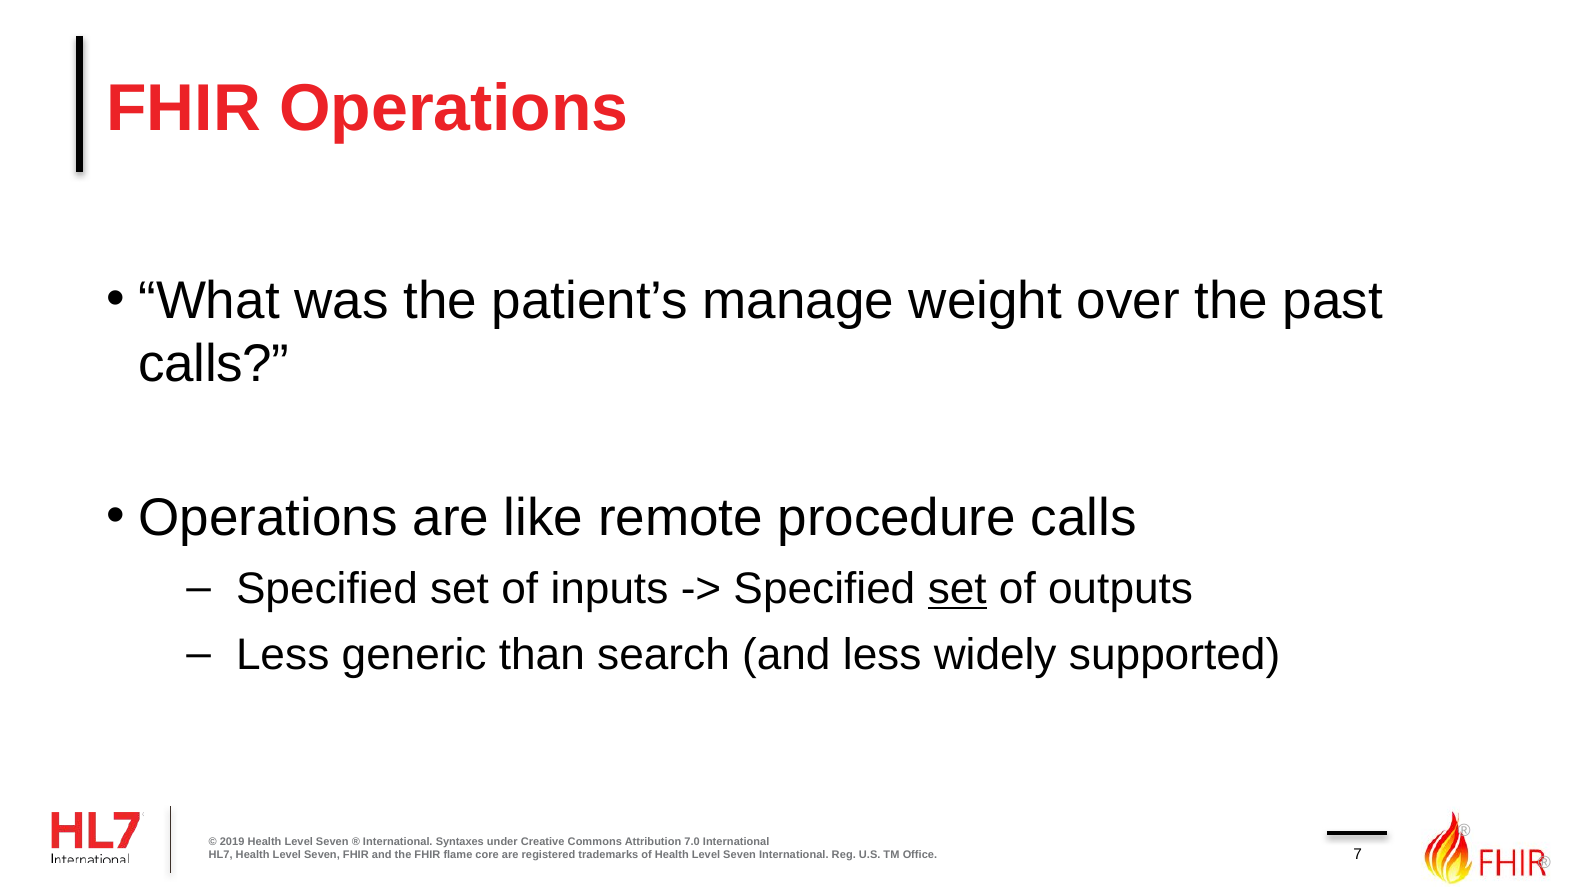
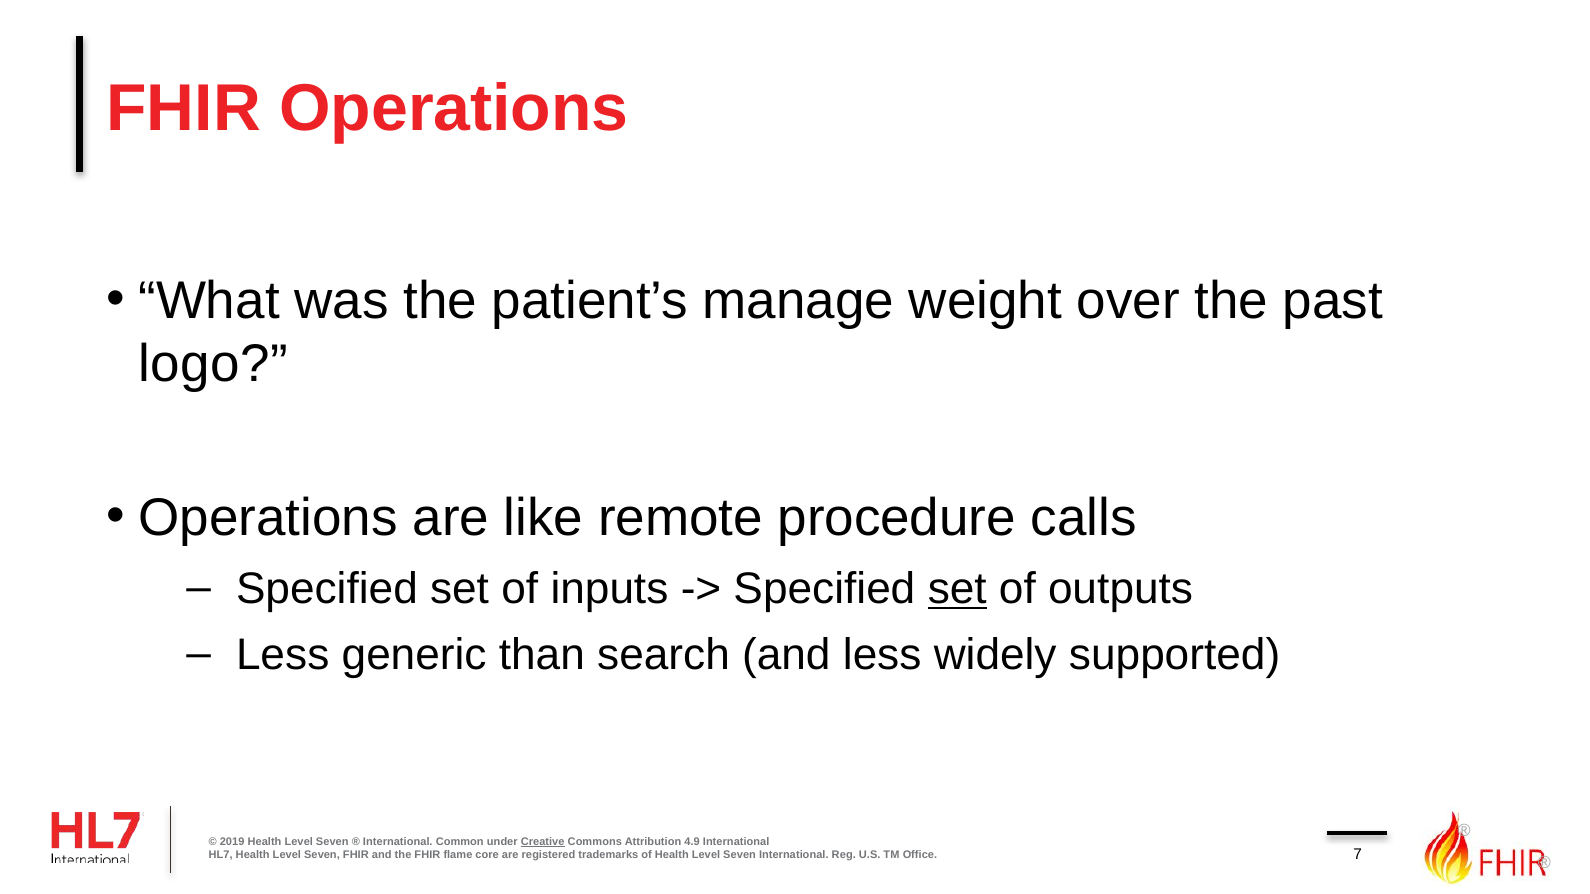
calls at (214, 365): calls -> logo
Syntaxes: Syntaxes -> Common
Creative underline: none -> present
7.0: 7.0 -> 4.9
